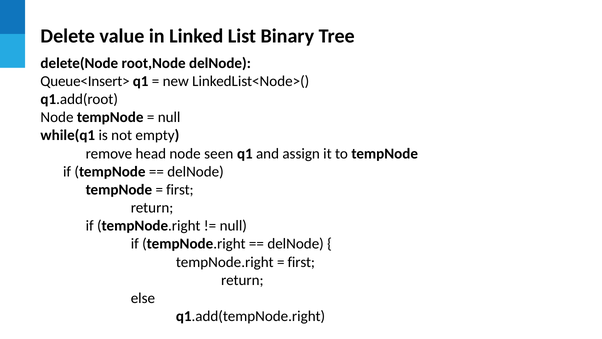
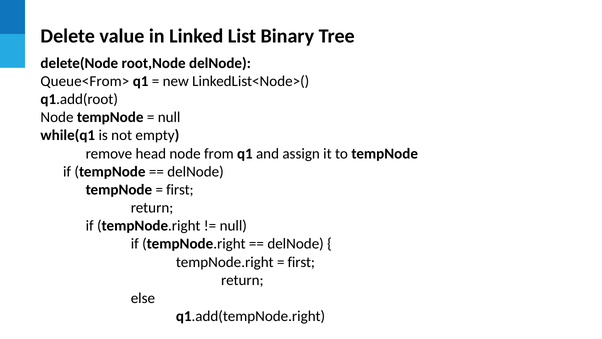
Queue<Insert>: Queue<Insert> -> Queue<From>
seen: seen -> from
